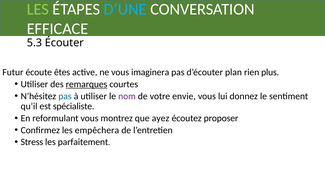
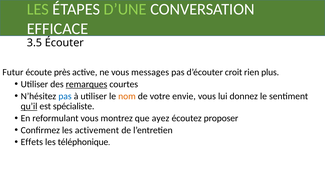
D’UNE colour: light blue -> light green
5.3: 5.3 -> 3.5
êtes: êtes -> près
imaginera: imaginera -> messages
plan: plan -> croit
nom colour: purple -> orange
qu’il underline: none -> present
empêchera: empêchera -> activement
Stress: Stress -> Effets
parfaitement: parfaitement -> téléphonique
